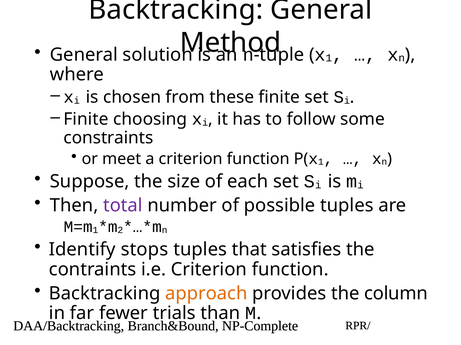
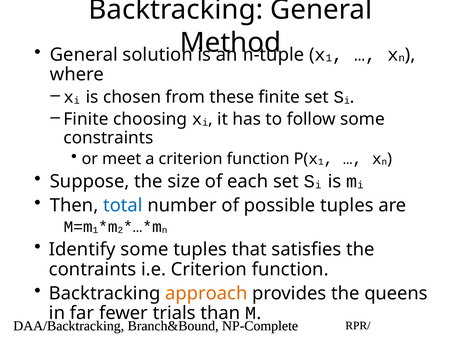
total colour: purple -> blue
Identify stops: stops -> some
column: column -> queens
